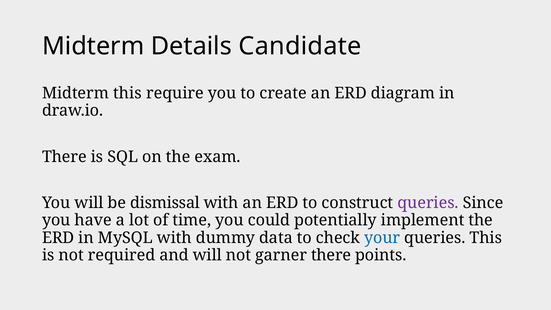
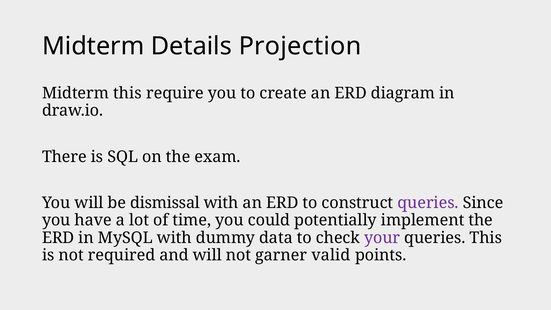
Candidate: Candidate -> Projection
your colour: blue -> purple
garner there: there -> valid
